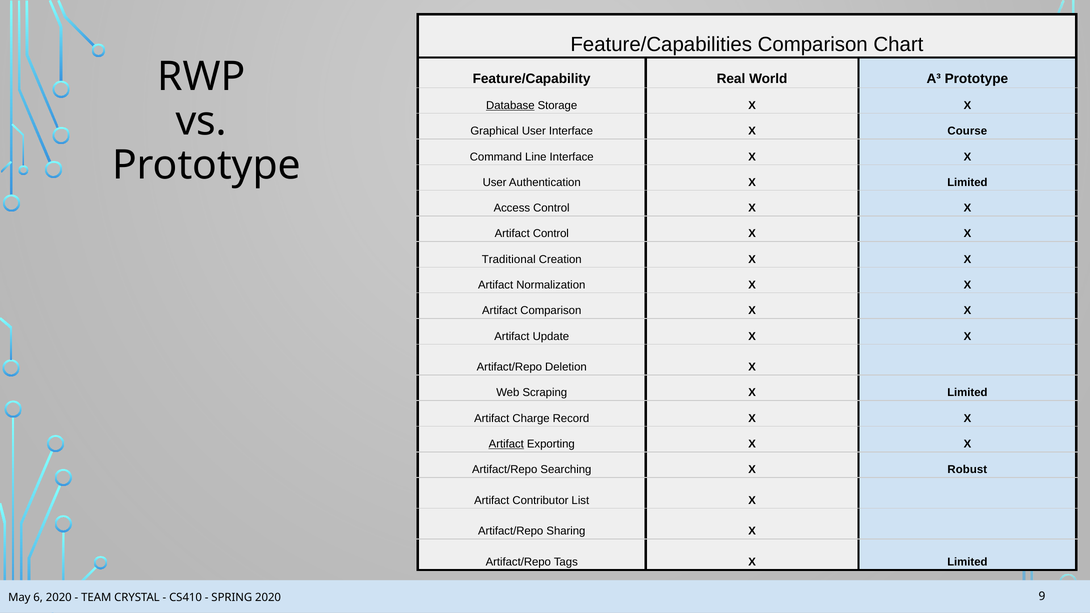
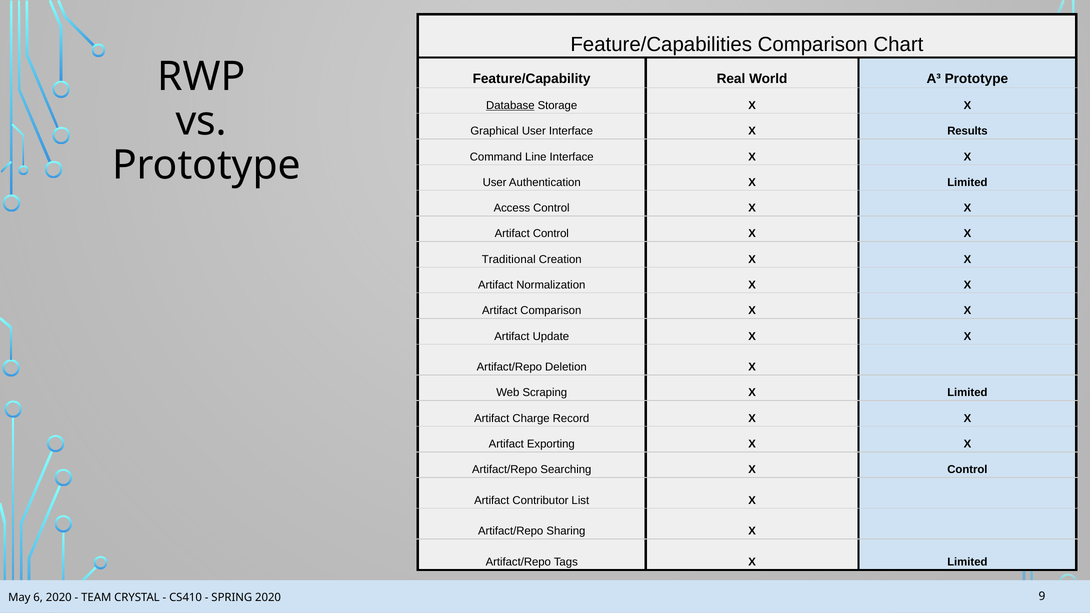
Course: Course -> Results
Artifact at (506, 444) underline: present -> none
X Robust: Robust -> Control
